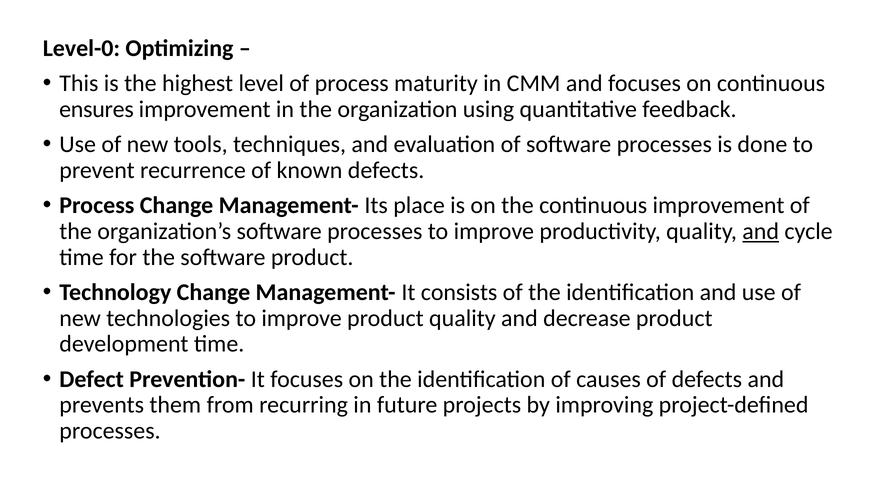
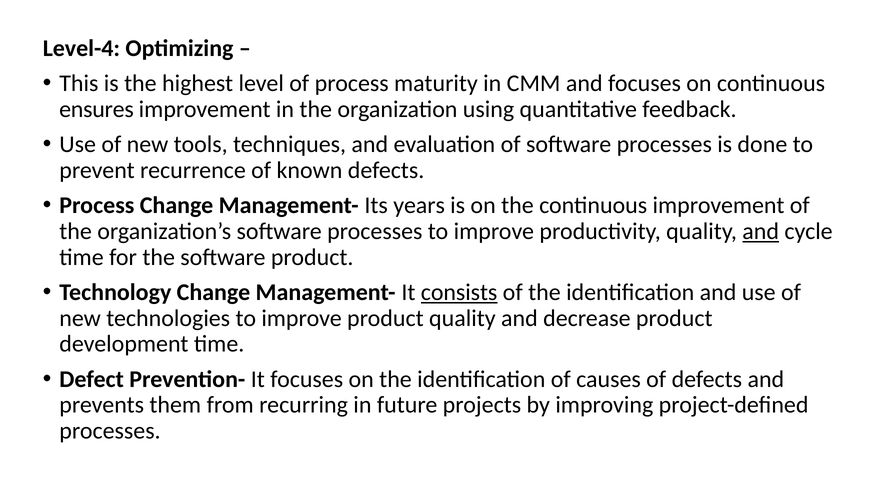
Level-0: Level-0 -> Level-4
place: place -> years
consists underline: none -> present
